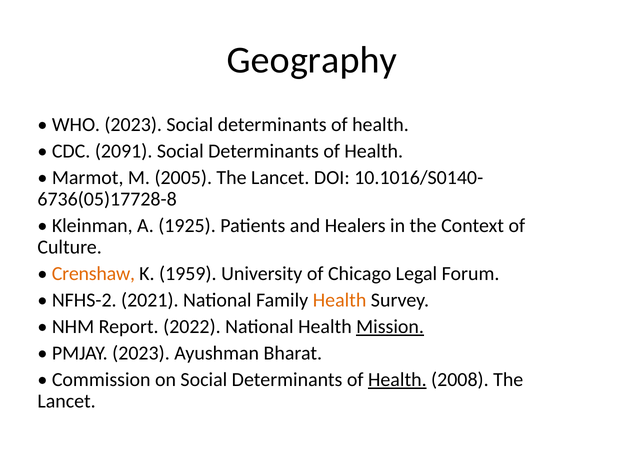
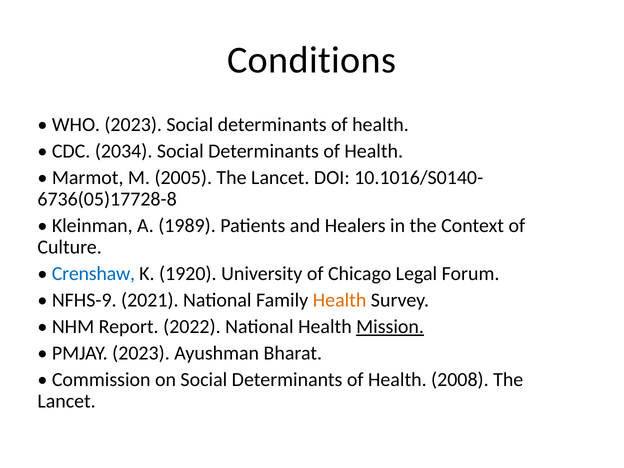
Geography: Geography -> Conditions
2091: 2091 -> 2034
1925: 1925 -> 1989
Crenshaw colour: orange -> blue
1959: 1959 -> 1920
NFHS-2: NFHS-2 -> NFHS-9
Health at (397, 380) underline: present -> none
